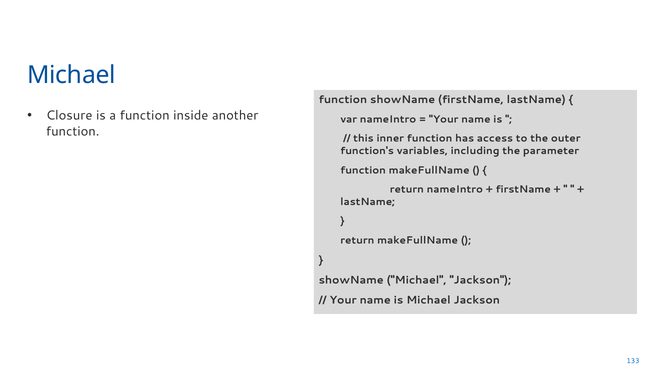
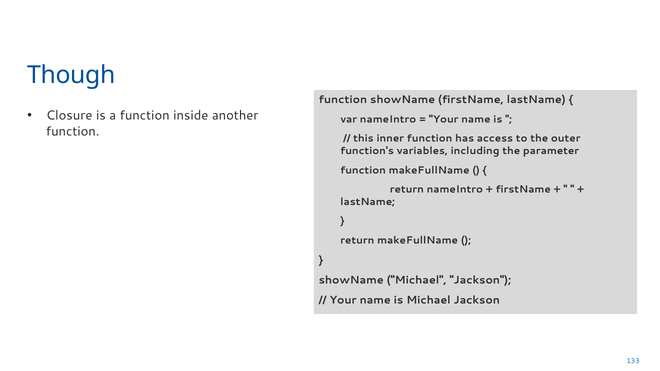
Michael at (71, 75): Michael -> Though
